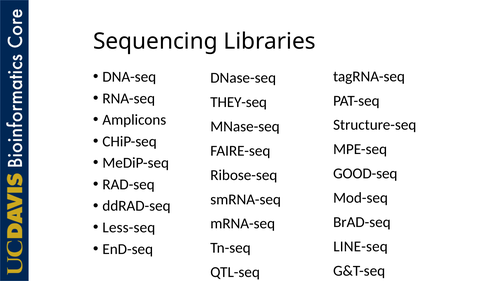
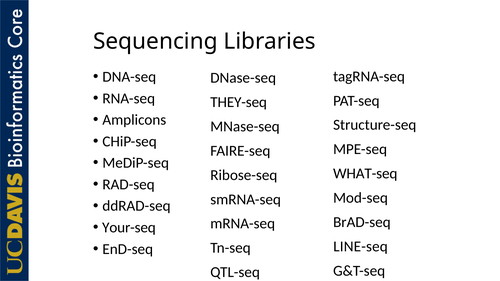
GOOD-seq: GOOD-seq -> WHAT-seq
Less-seq: Less-seq -> Your-seq
